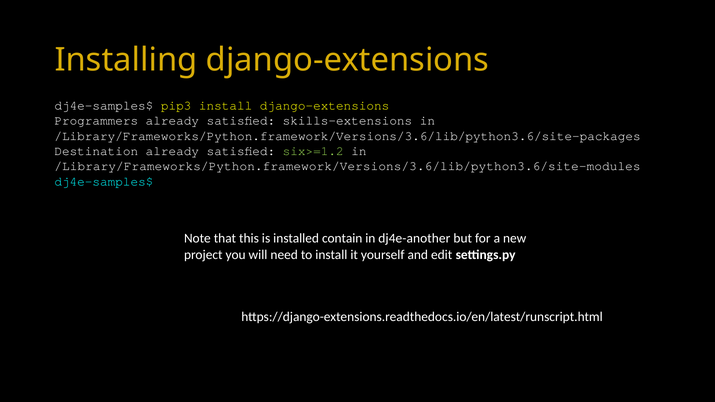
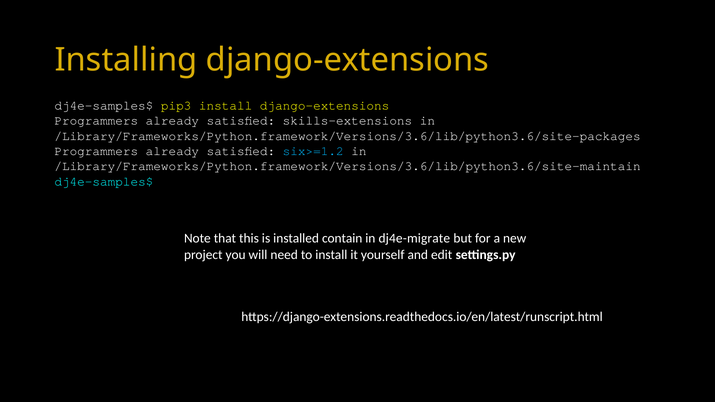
Destination at (96, 151): Destination -> Programmers
six>=1.2 colour: light green -> light blue
/Library/Frameworks/Python.framework/Versions/3.6/lib/python3.6/site-modules: /Library/Frameworks/Python.framework/Versions/3.6/lib/python3.6/site-modules -> /Library/Frameworks/Python.framework/Versions/3.6/lib/python3.6/site-maintain
dj4e-another: dj4e-another -> dj4e-migrate
